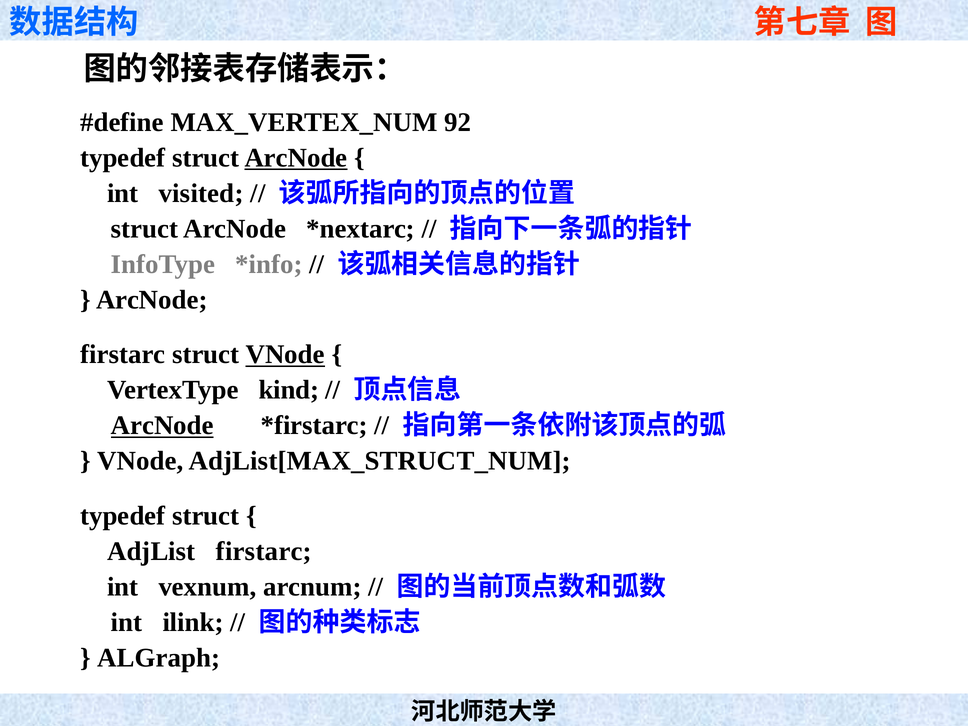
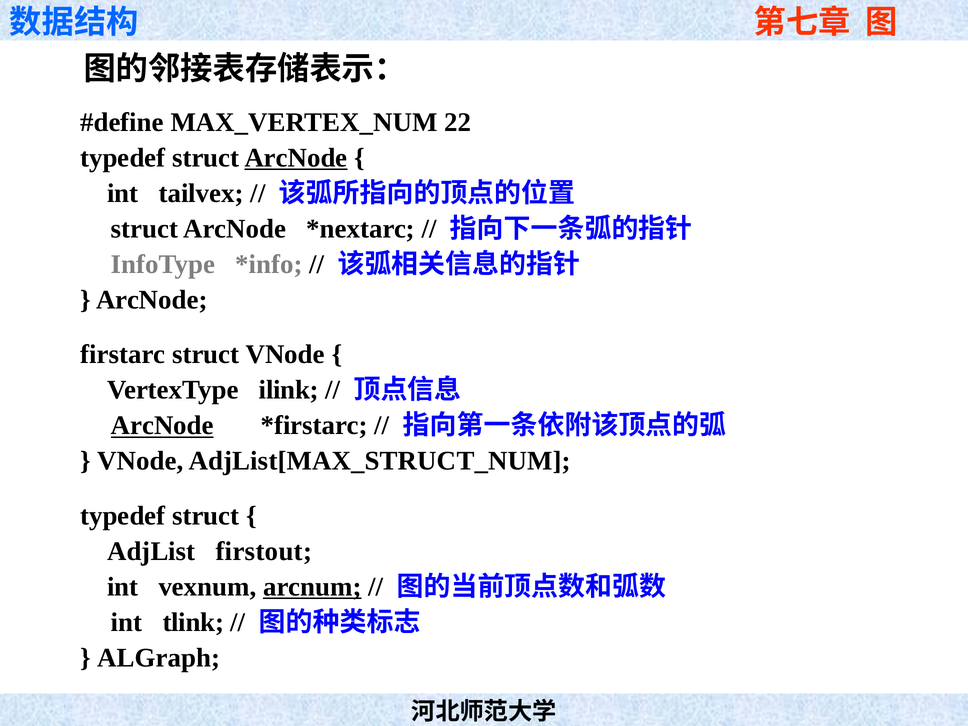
92: 92 -> 22
visited: visited -> tailvex
VNode at (285, 355) underline: present -> none
kind: kind -> ilink
AdjList firstarc: firstarc -> firstout
arcnum underline: none -> present
ilink: ilink -> tlink
